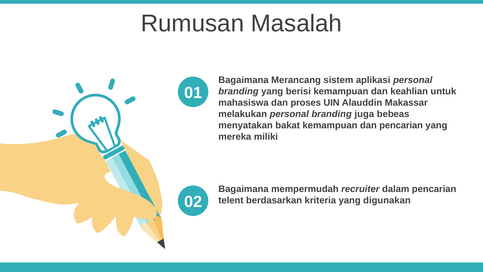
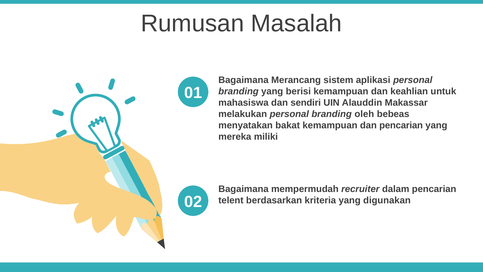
proses: proses -> sendiri
juga: juga -> oleh
